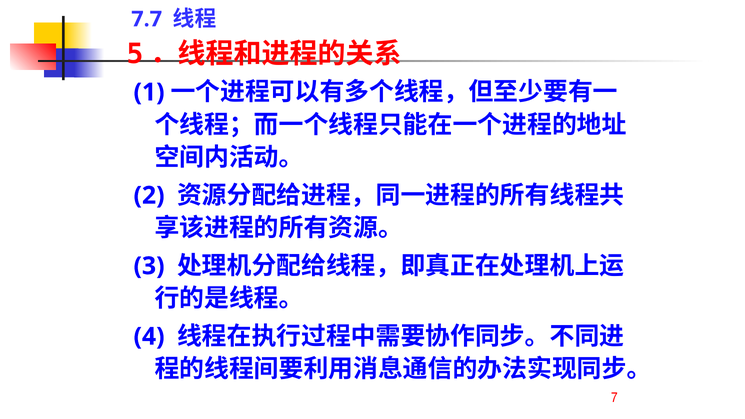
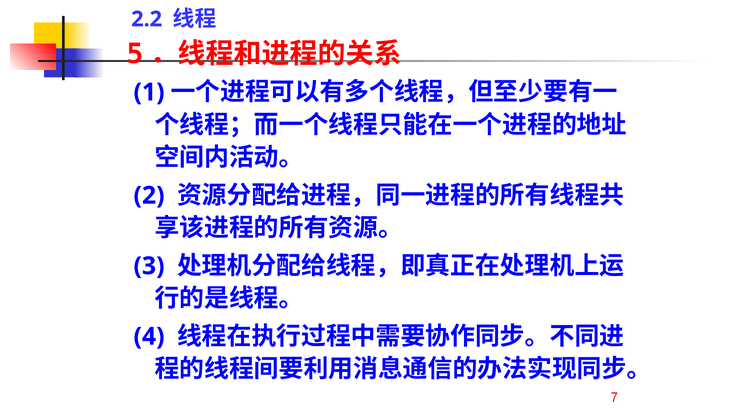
7.7: 7.7 -> 2.2
